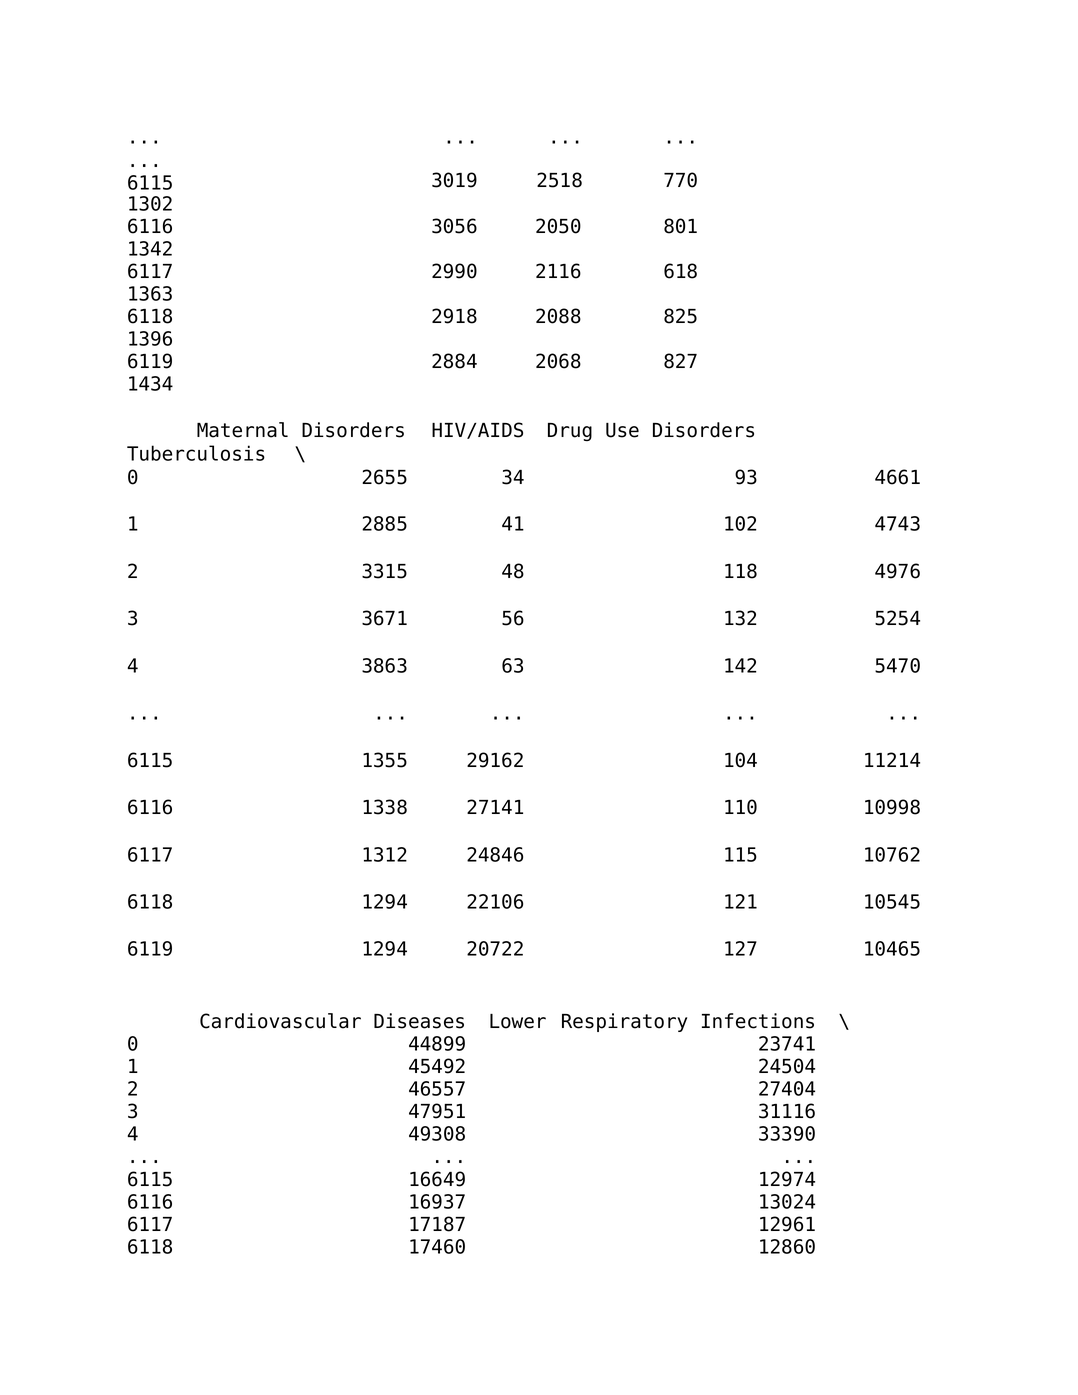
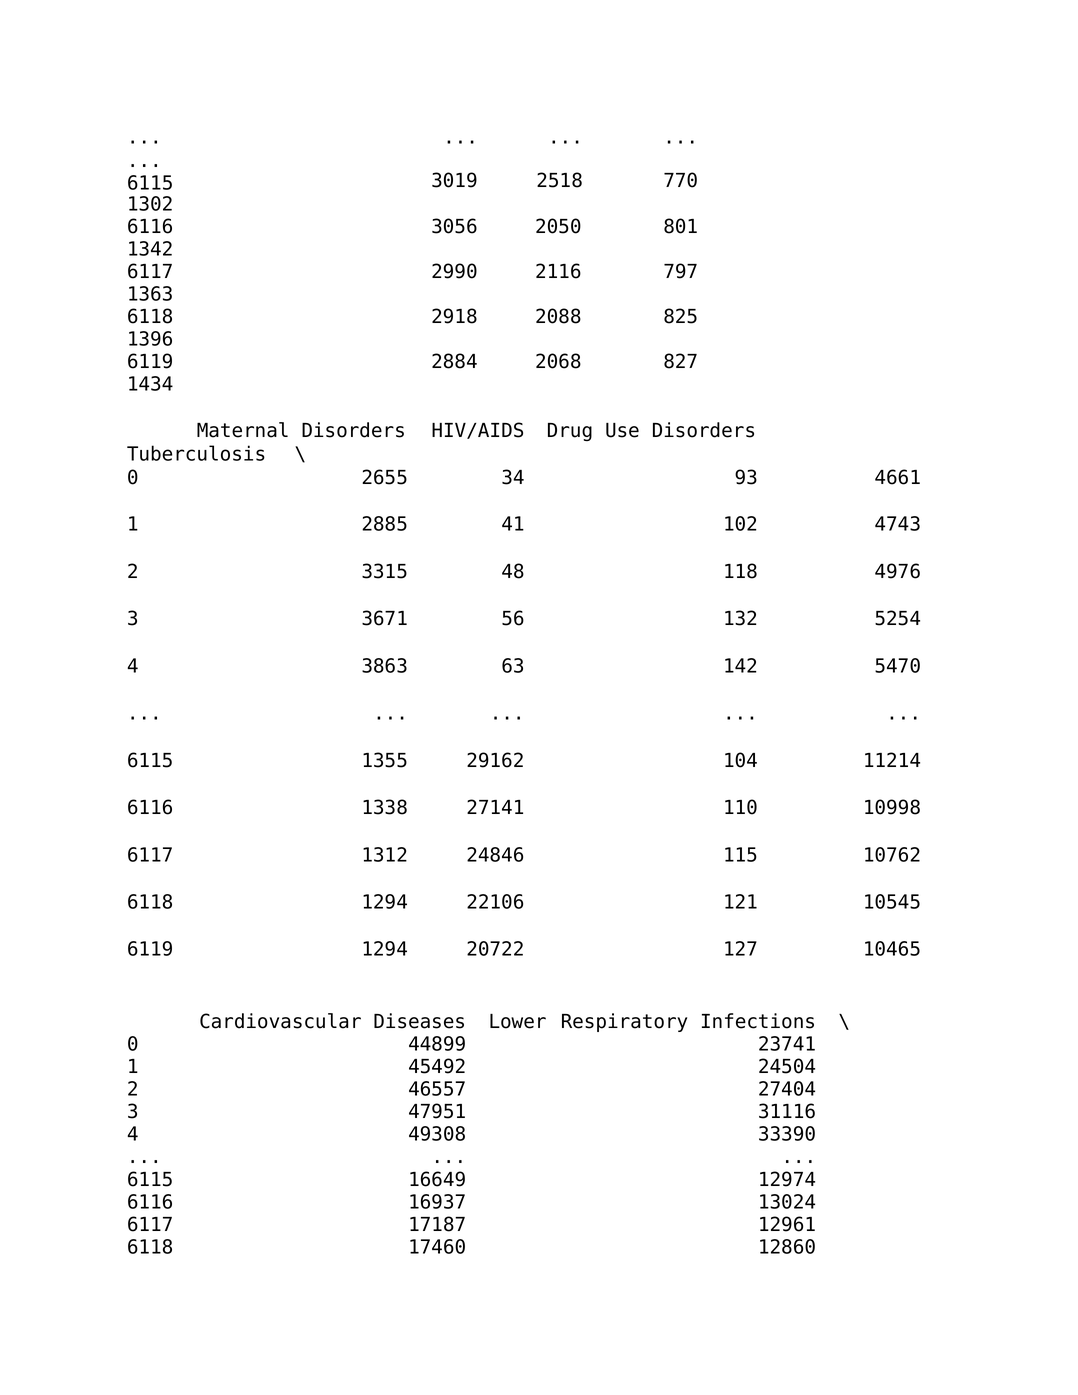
618: 618 -> 797
